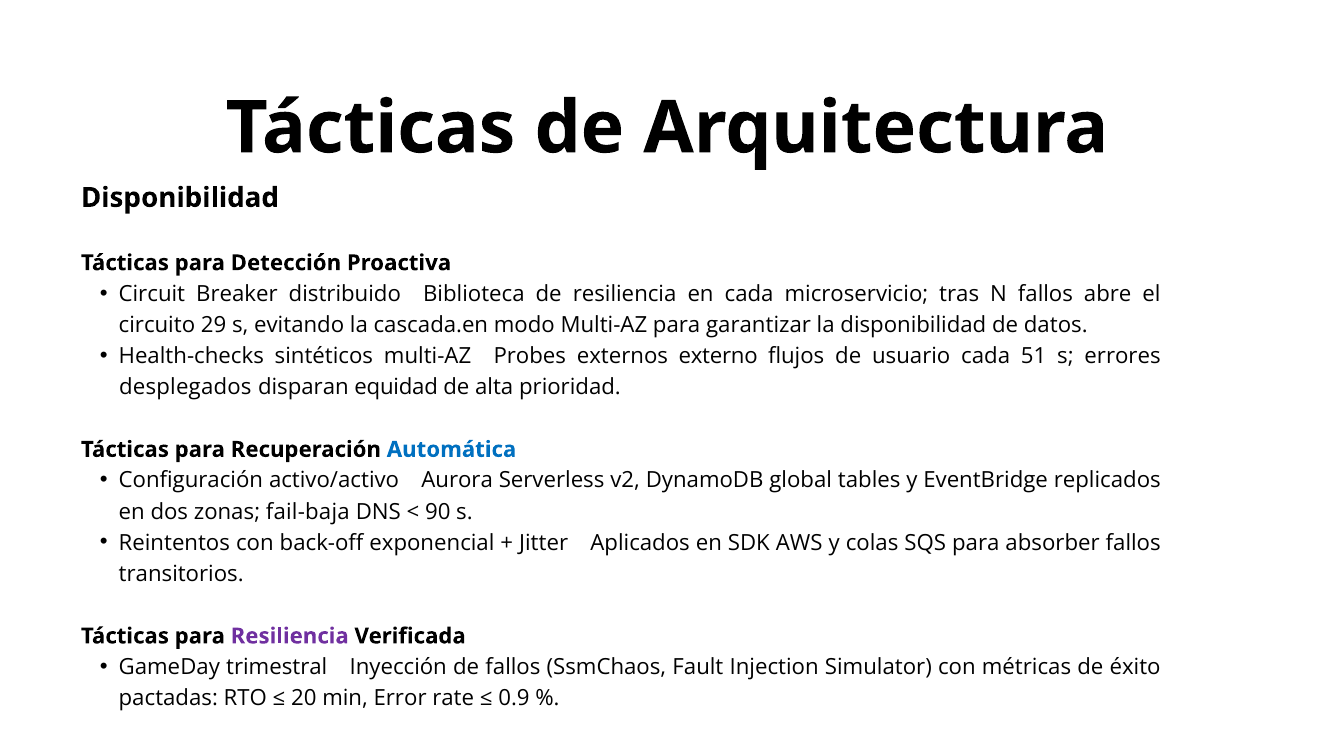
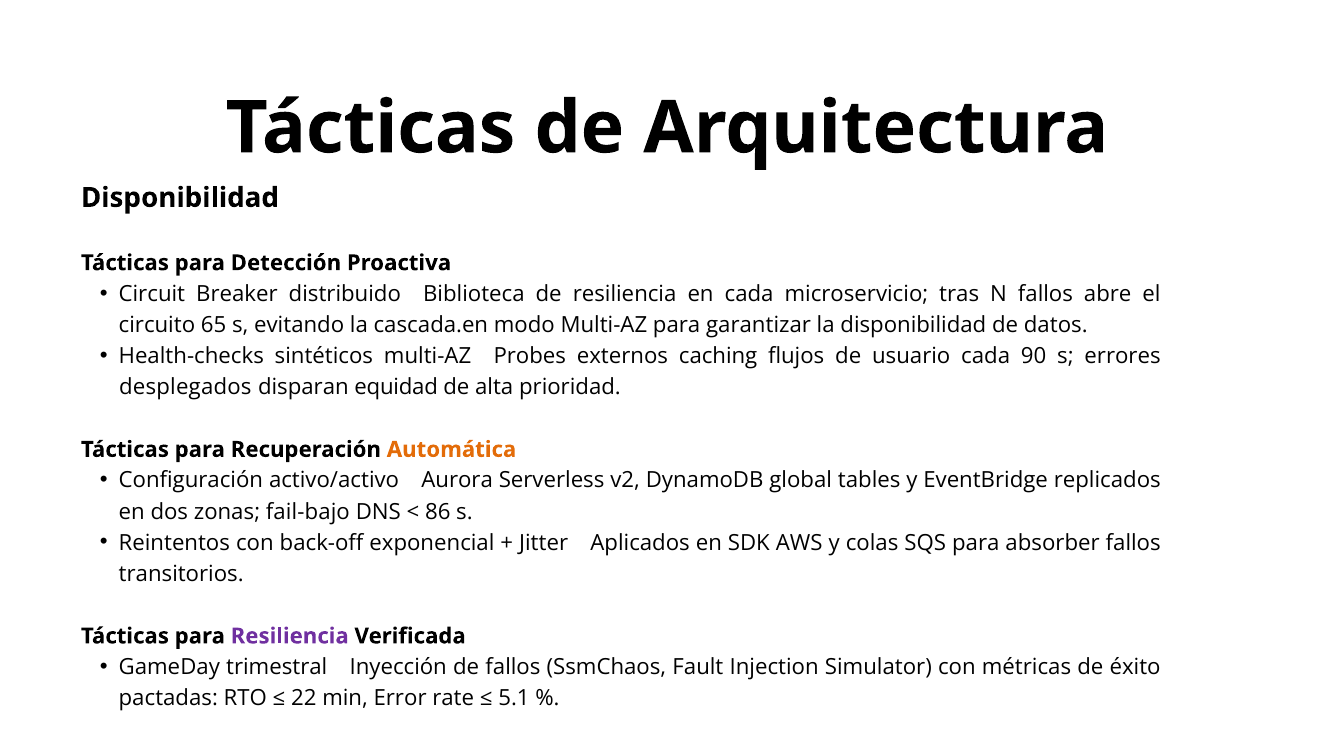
29: 29 -> 65
externo: externo -> caching
51: 51 -> 90
Automática colour: blue -> orange
fail-baja: fail-baja -> fail-bajo
90: 90 -> 86
20: 20 -> 22
0.9: 0.9 -> 5.1
